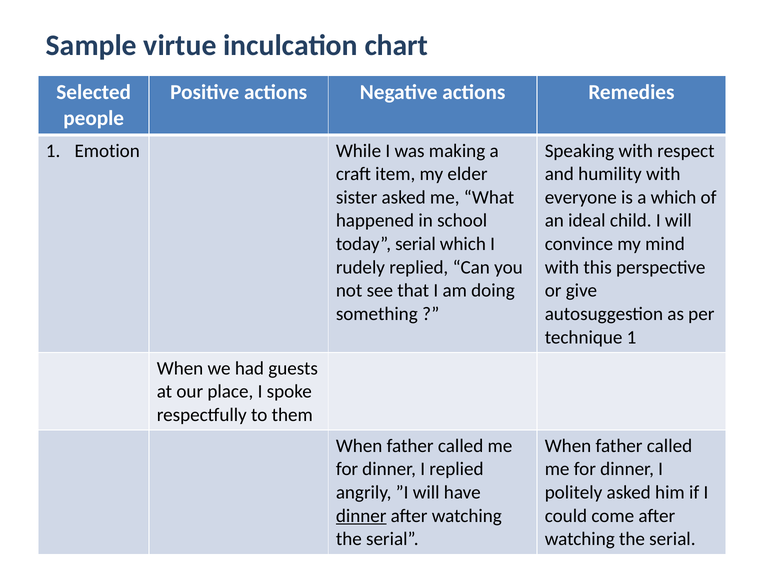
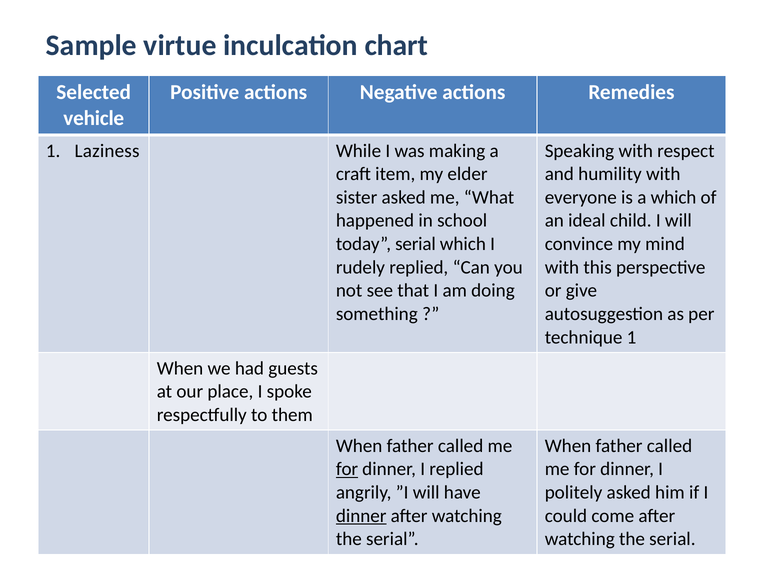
people: people -> vehicle
Emotion: Emotion -> Laziness
for at (347, 469) underline: none -> present
